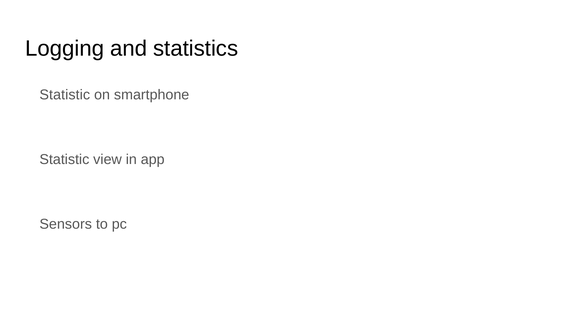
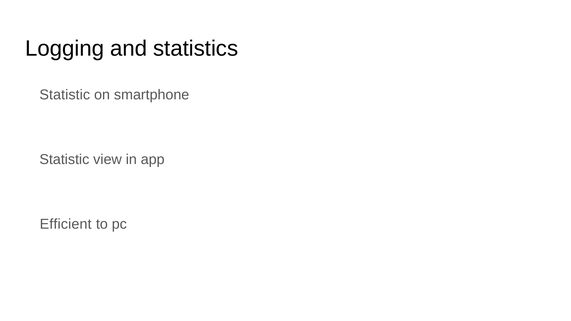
Sensors: Sensors -> Efficient
